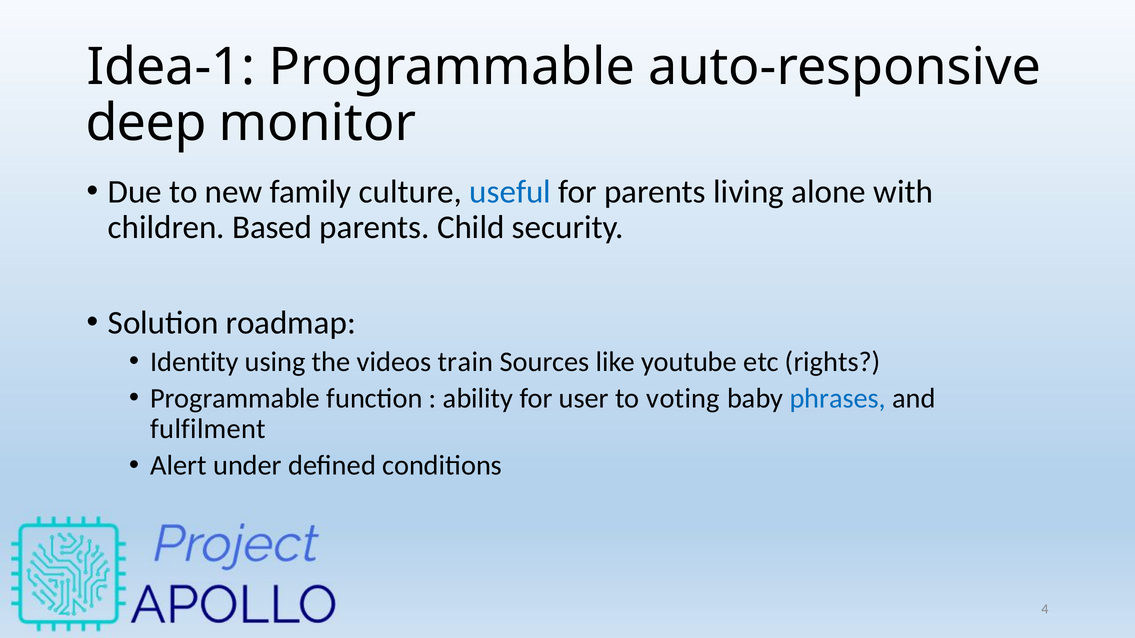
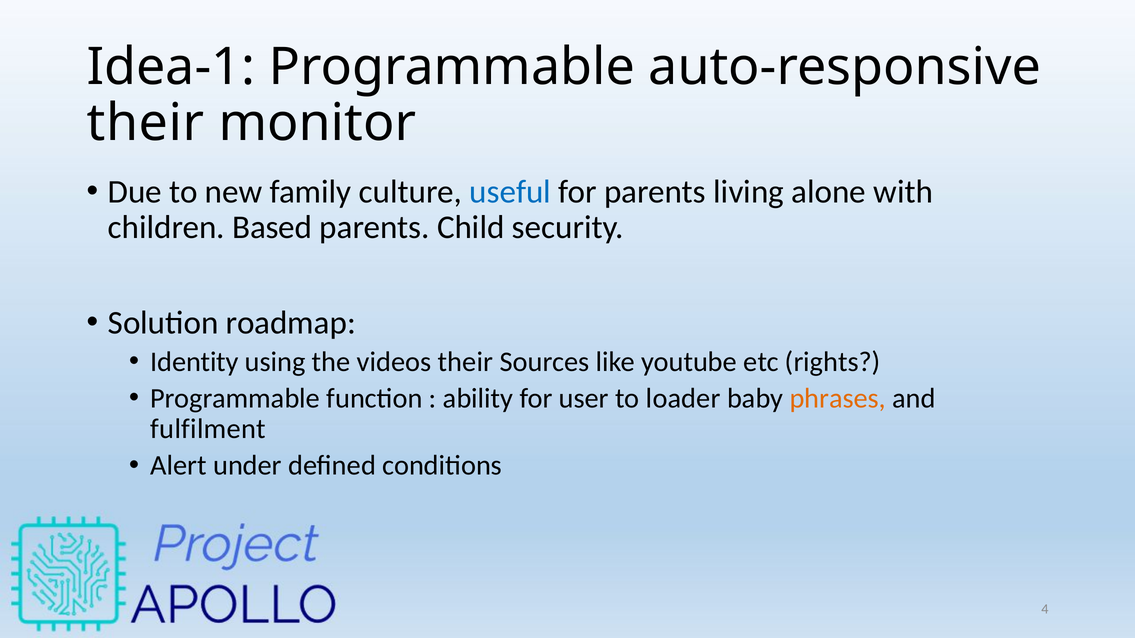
deep at (146, 123): deep -> their
videos train: train -> their
voting: voting -> loader
phrases colour: blue -> orange
